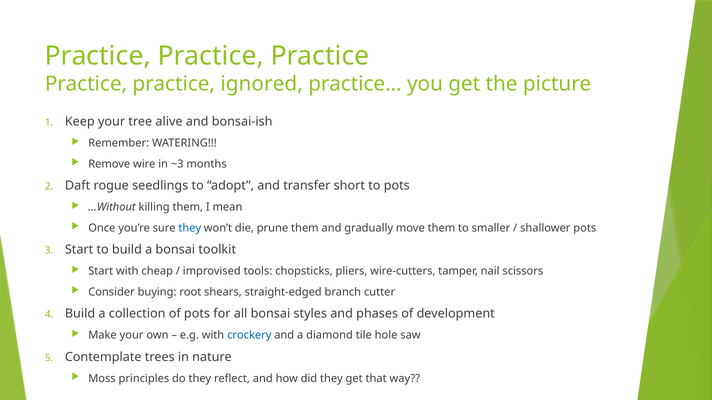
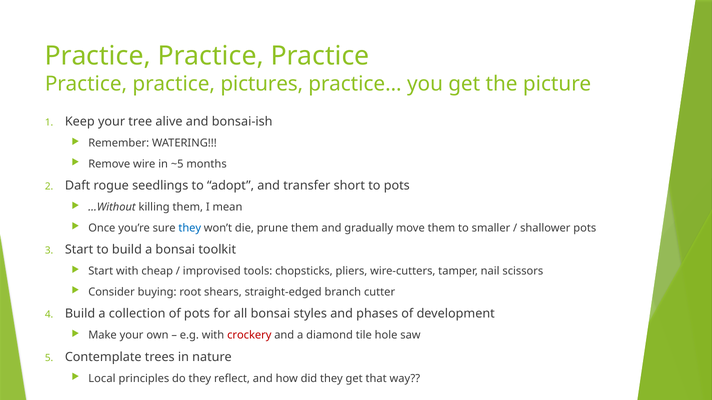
ignored: ignored -> pictures
~3: ~3 -> ~5
crockery colour: blue -> red
Moss: Moss -> Local
